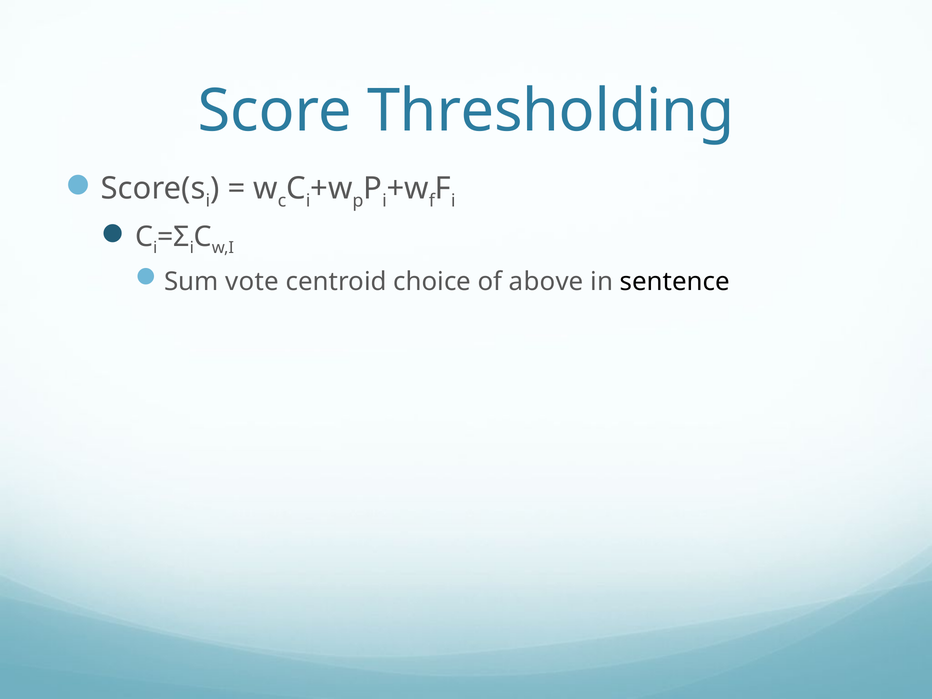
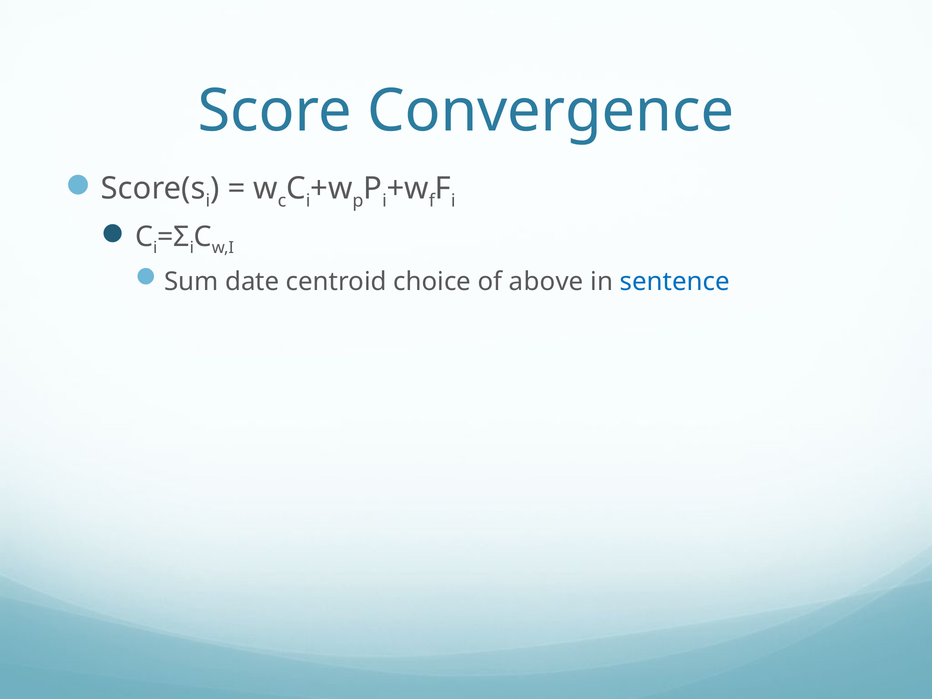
Thresholding: Thresholding -> Convergence
vote: vote -> date
sentence colour: black -> blue
